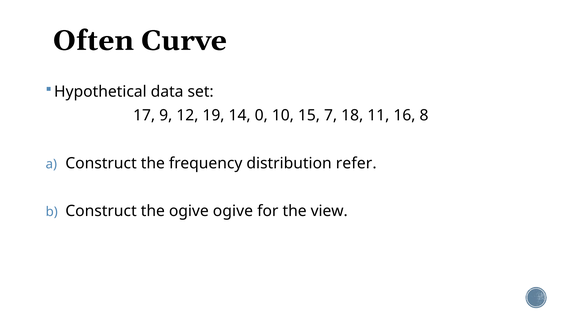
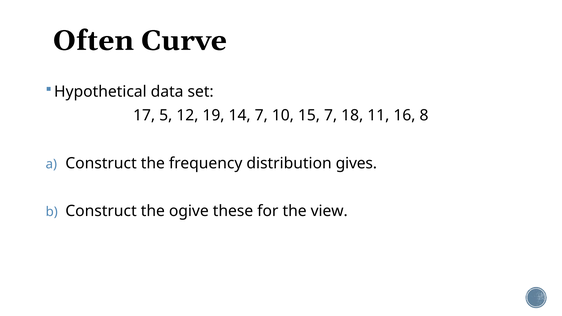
9: 9 -> 5
14 0: 0 -> 7
refer: refer -> gives
ogive ogive: ogive -> these
